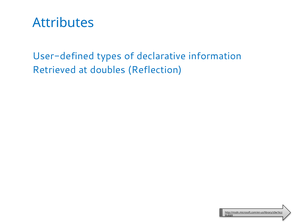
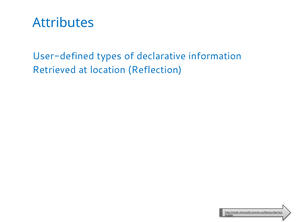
doubles: doubles -> location
